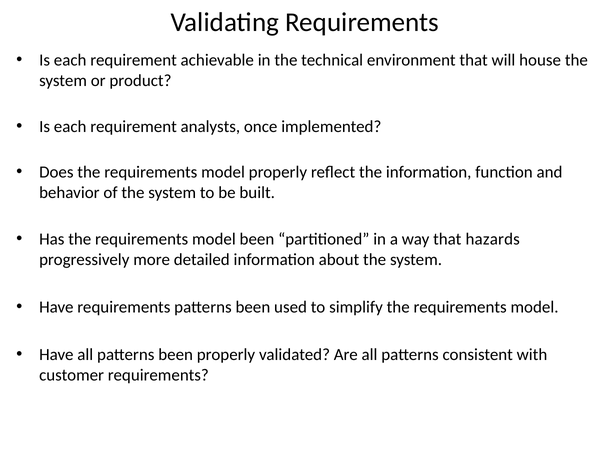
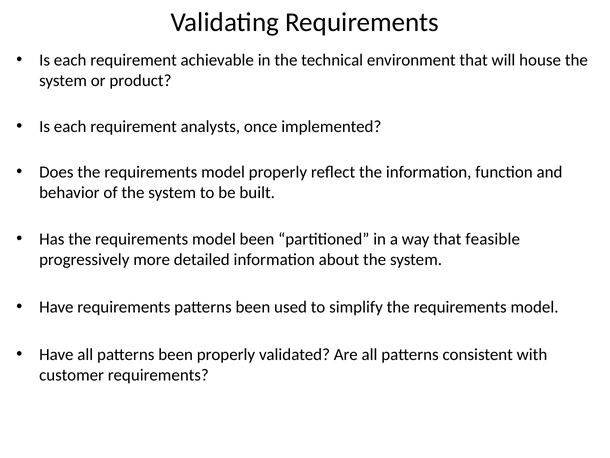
hazards: hazards -> feasible
